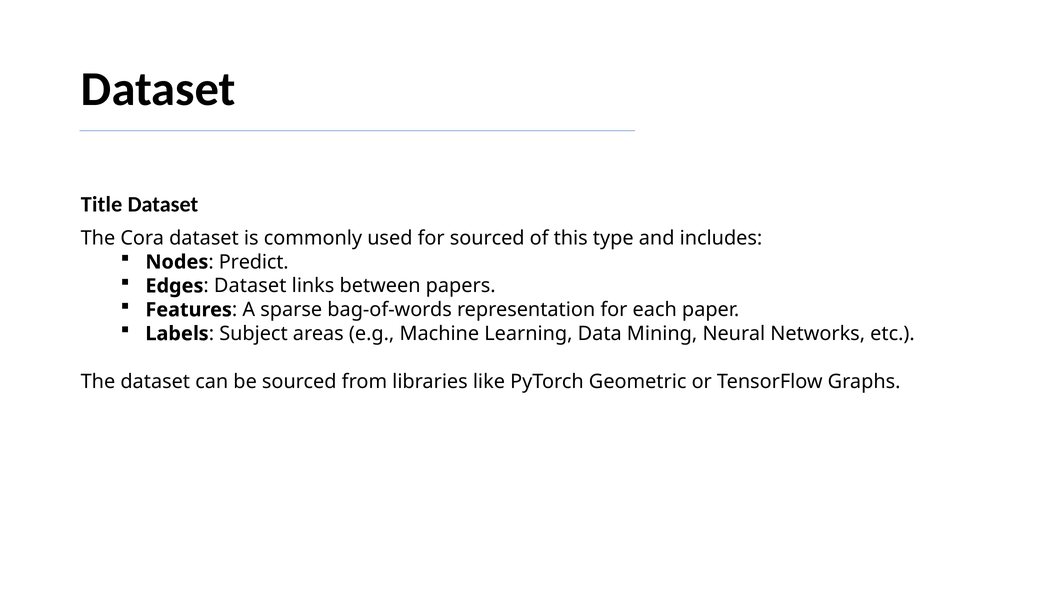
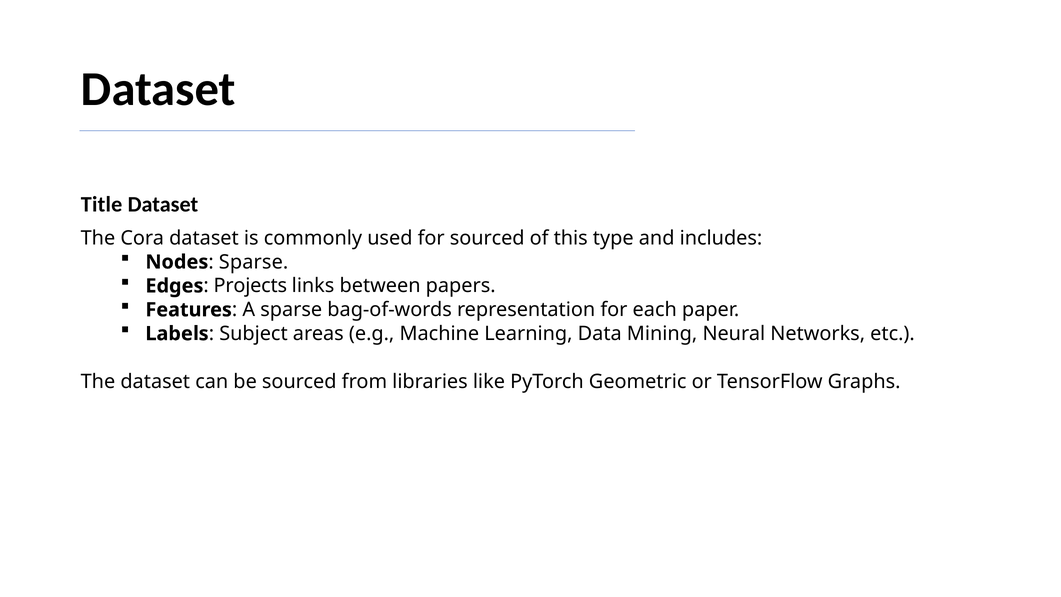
Predict at (254, 262): Predict -> Sparse
Dataset at (250, 286): Dataset -> Projects
